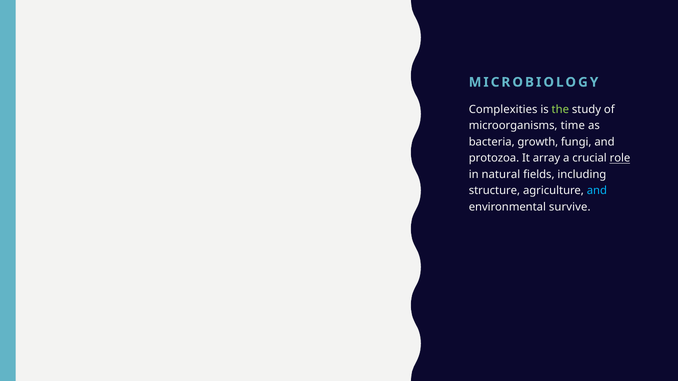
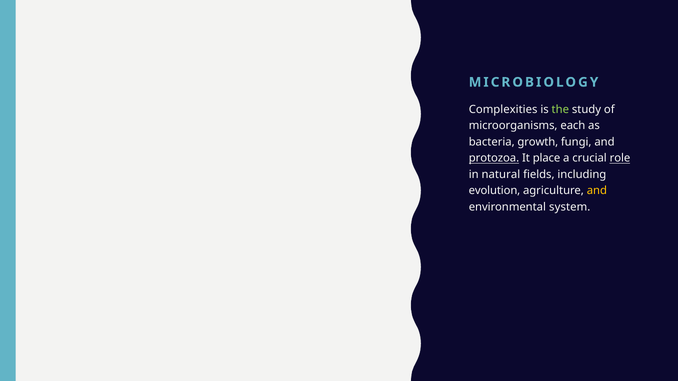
time: time -> each
protozoa underline: none -> present
array: array -> place
structure: structure -> evolution
and at (597, 191) colour: light blue -> yellow
survive: survive -> system
